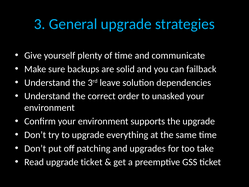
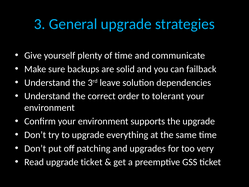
unasked: unasked -> tolerant
take: take -> very
